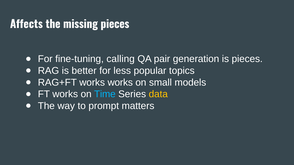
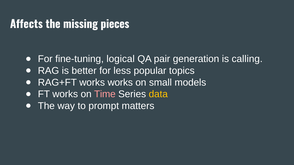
calling: calling -> logical
is pieces: pieces -> calling
Time colour: light blue -> pink
